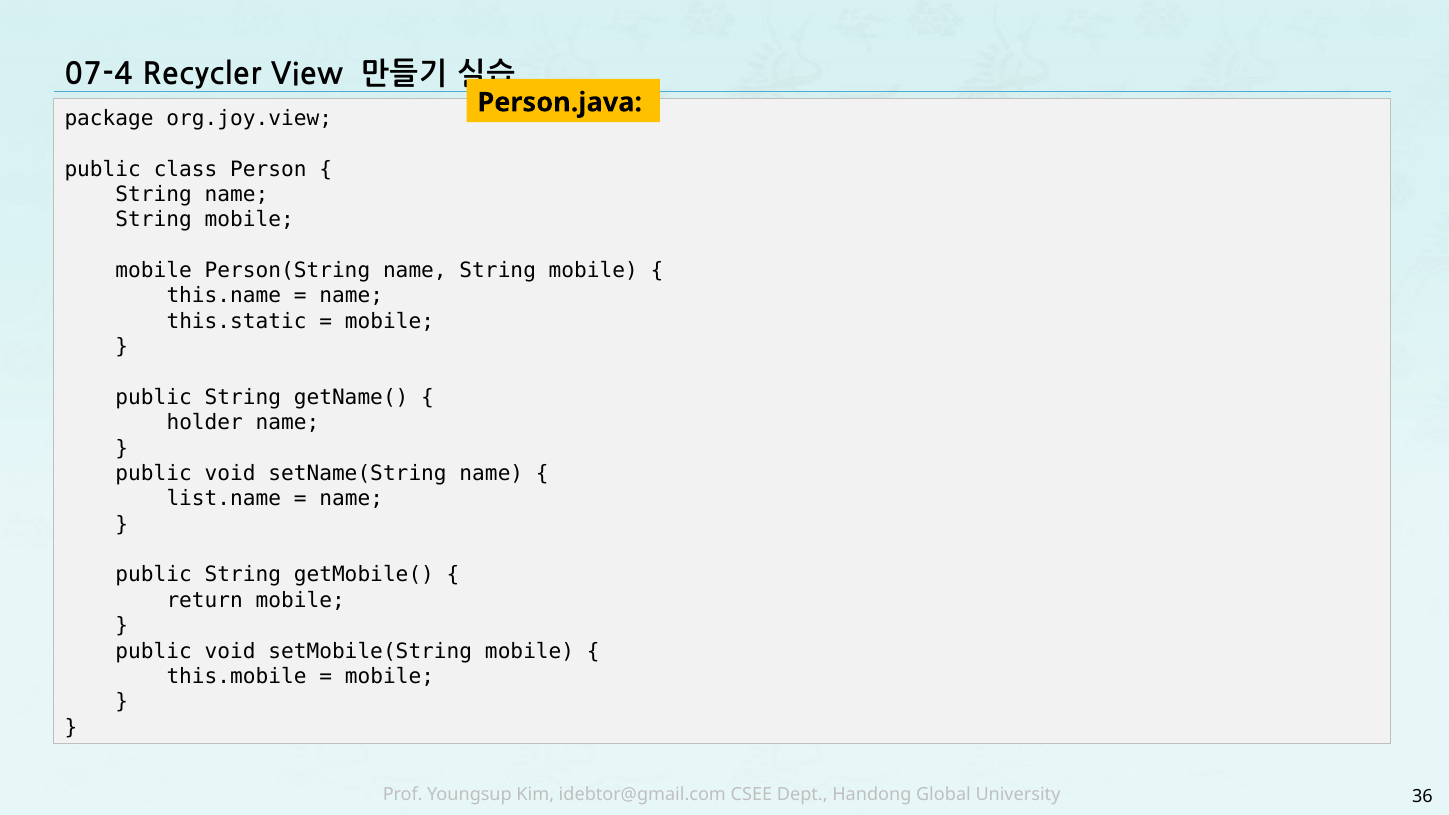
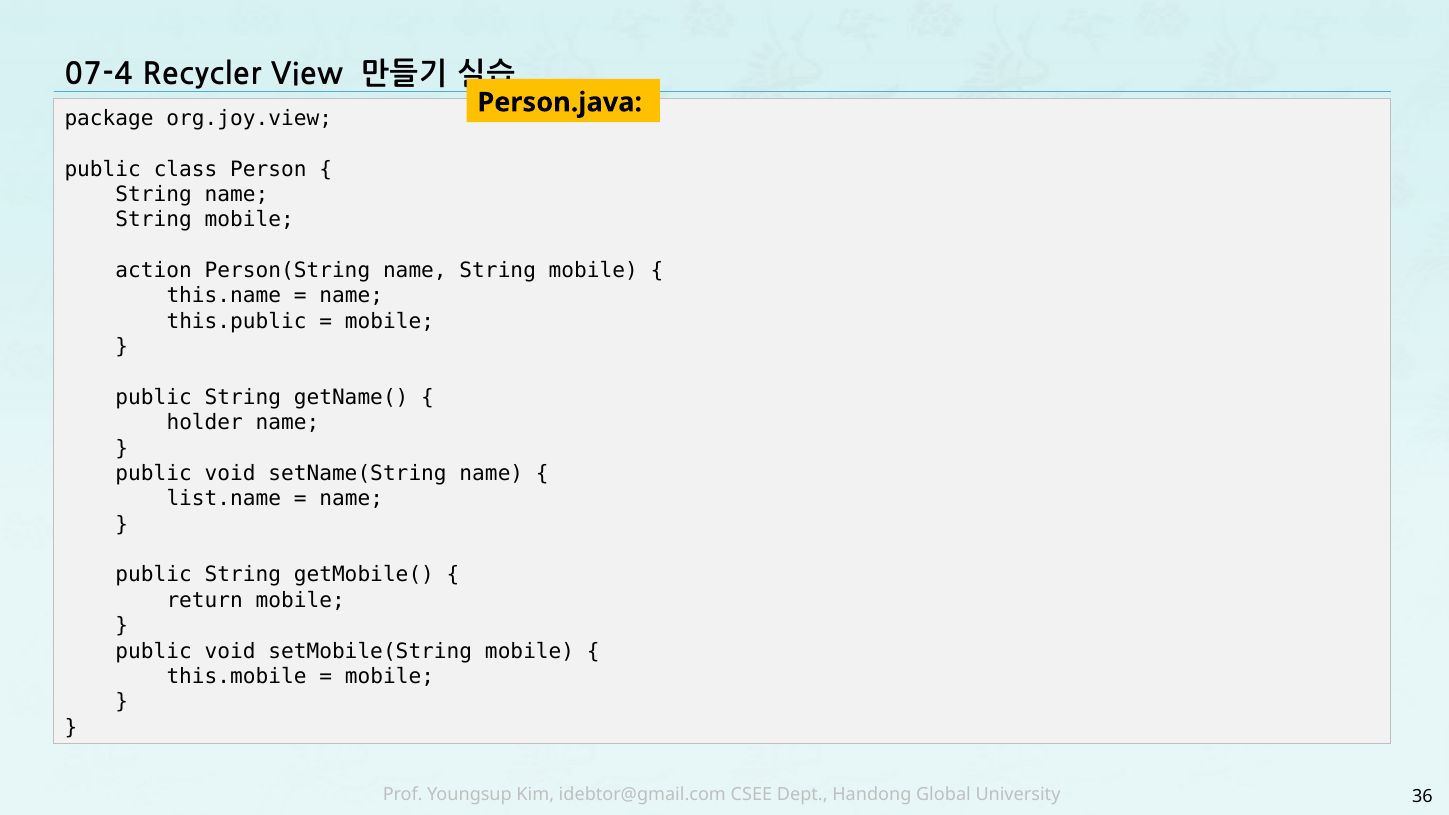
mobile at (154, 271): mobile -> action
this.static: this.static -> this.public
